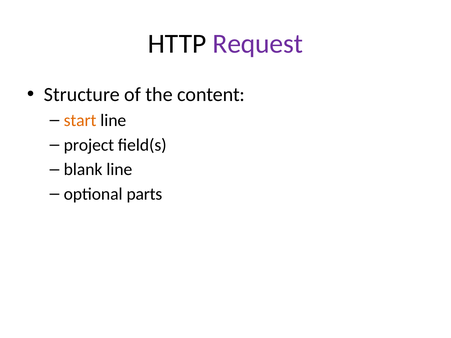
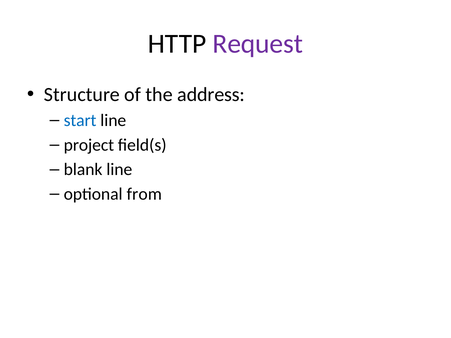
content: content -> address
start colour: orange -> blue
parts: parts -> from
